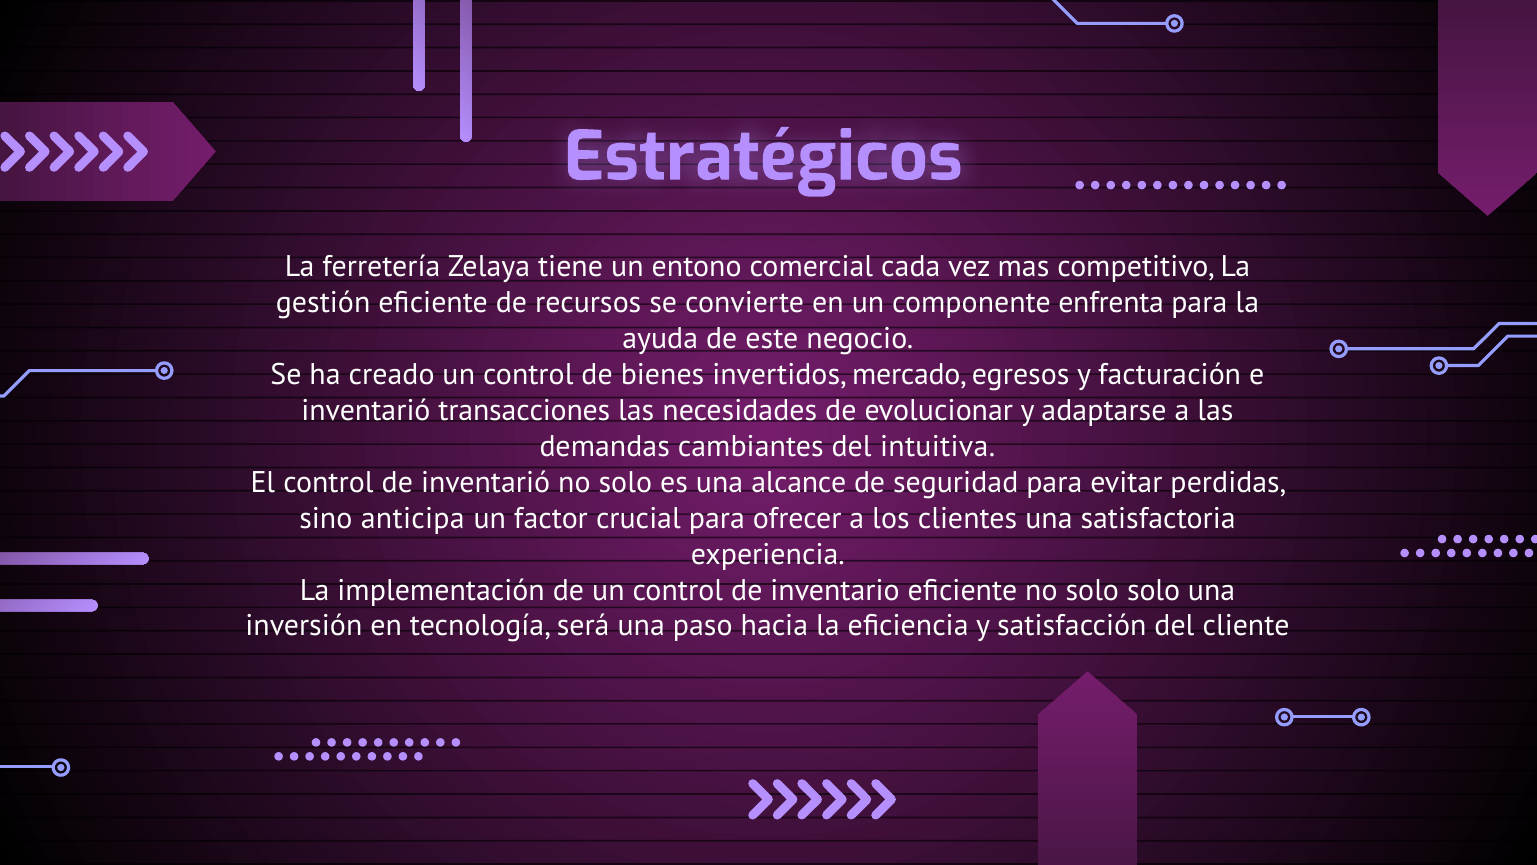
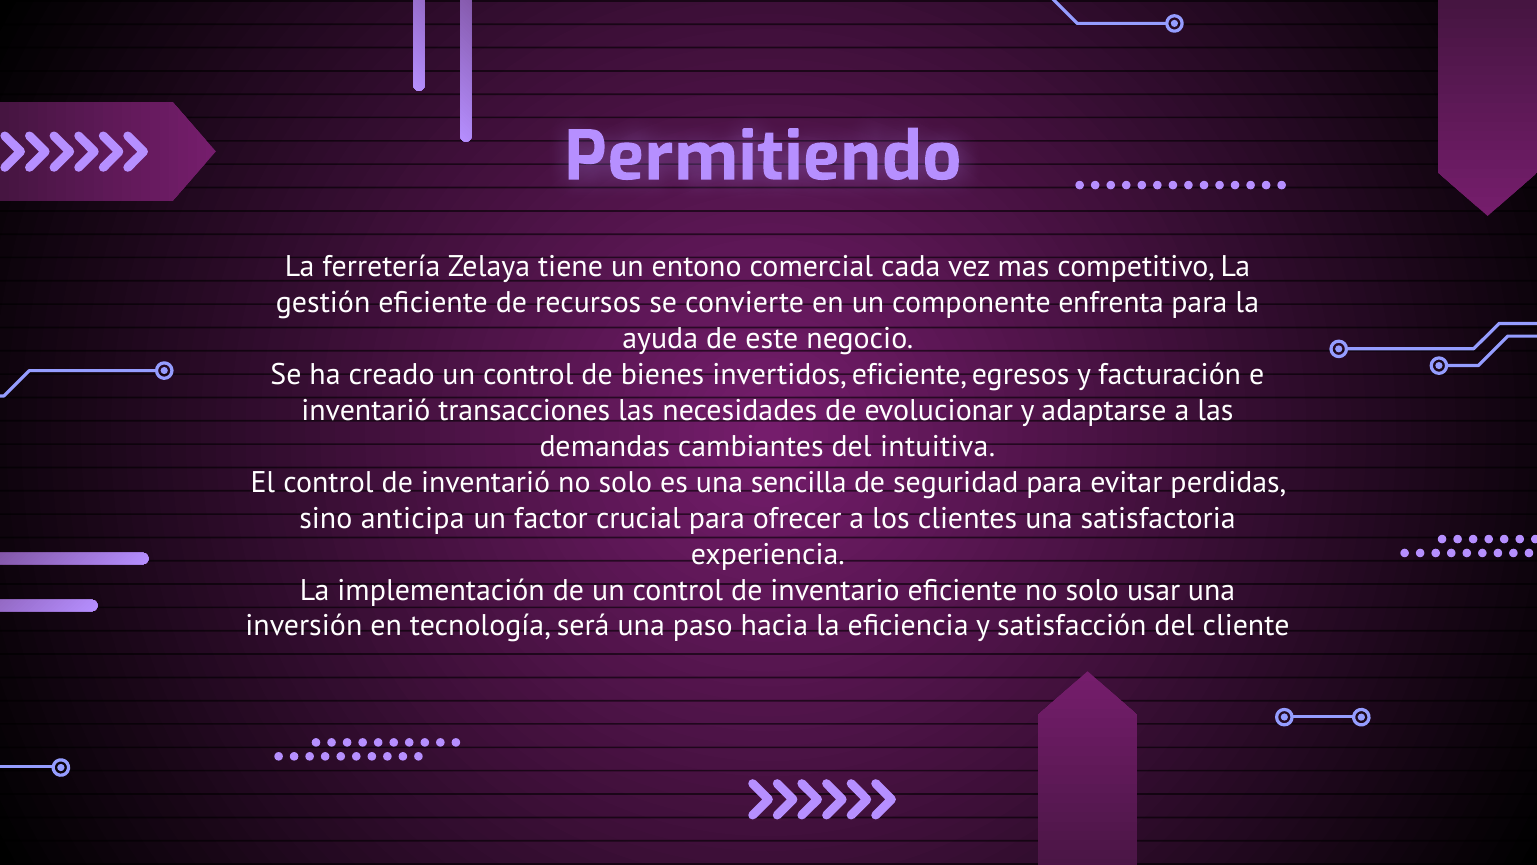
Estratégicos: Estratégicos -> Permitiendo
invertidos mercado: mercado -> eficiente
alcance: alcance -> sencilla
solo solo: solo -> usar
